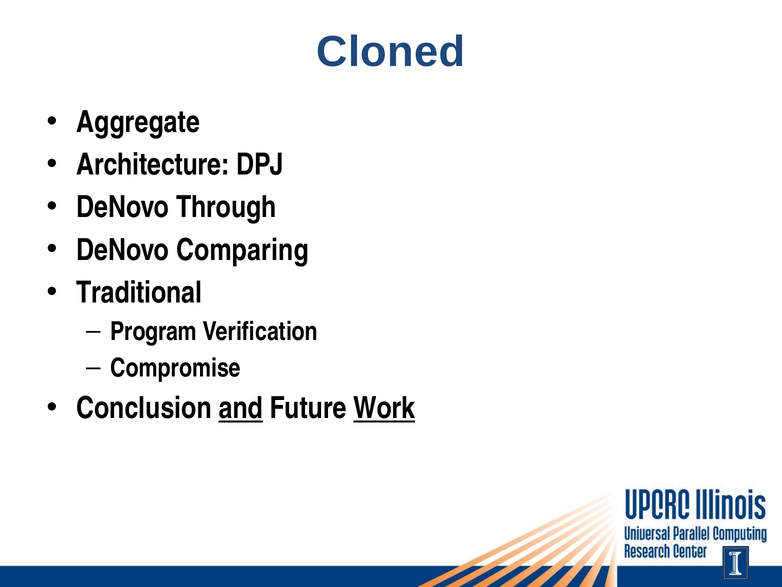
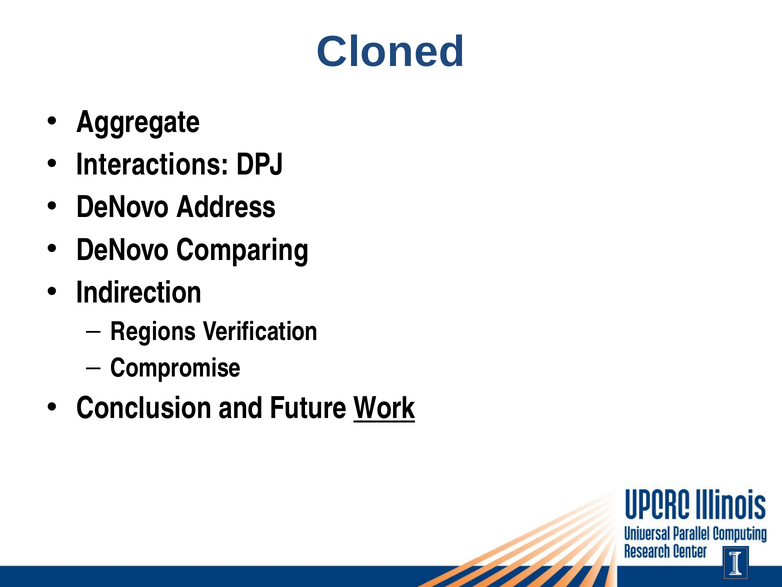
Architecture: Architecture -> Interactions
Through: Through -> Address
Traditional: Traditional -> Indirection
Program: Program -> Regions
and underline: present -> none
